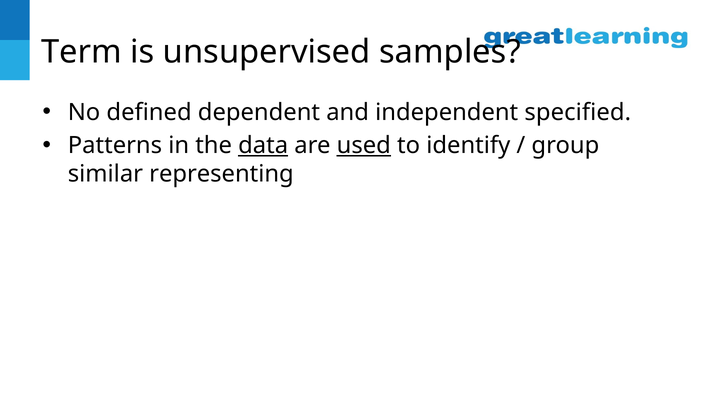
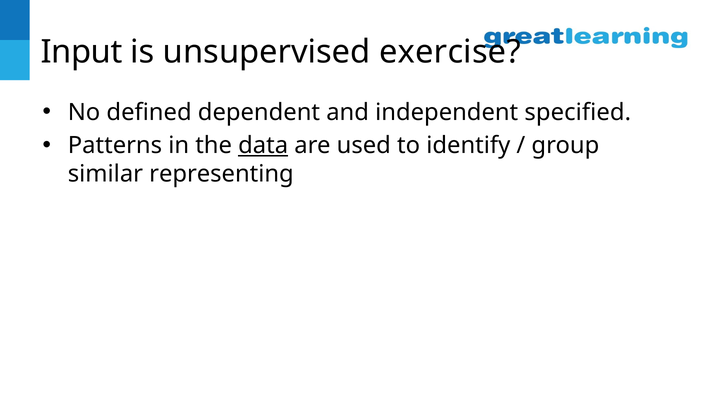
Term: Term -> Input
samples: samples -> exercise
used underline: present -> none
